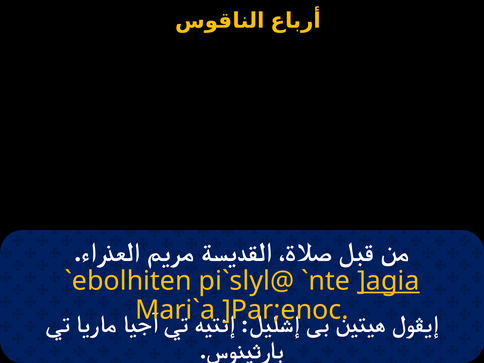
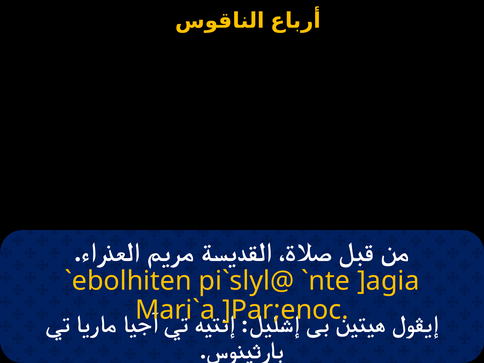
]agia underline: present -> none
